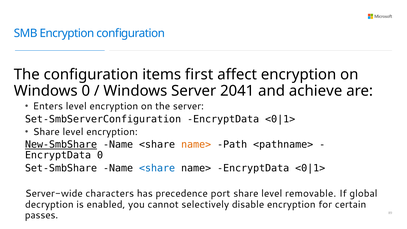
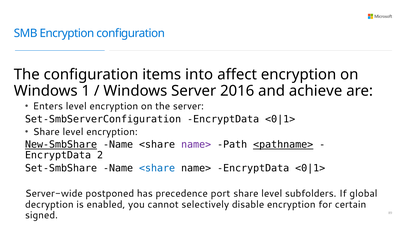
first: first -> into
Windows 0: 0 -> 1
2041: 2041 -> 2016
name> at (196, 145) colour: orange -> purple
<pathname> underline: none -> present
EncryptData 0: 0 -> 2
characters: characters -> postponed
removable: removable -> subfolders
passes: passes -> signed
